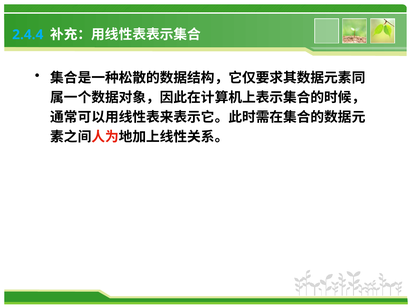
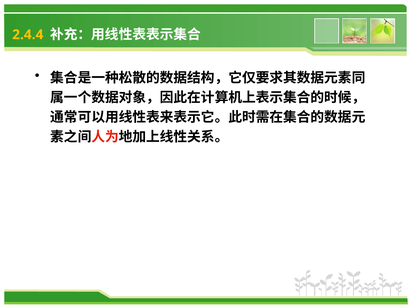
2.4.4 colour: light blue -> yellow
